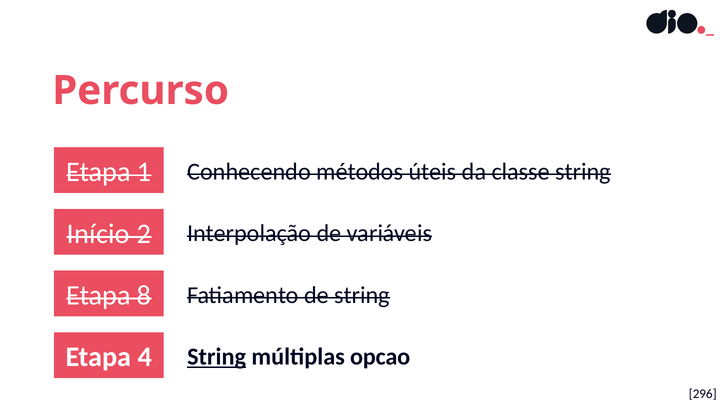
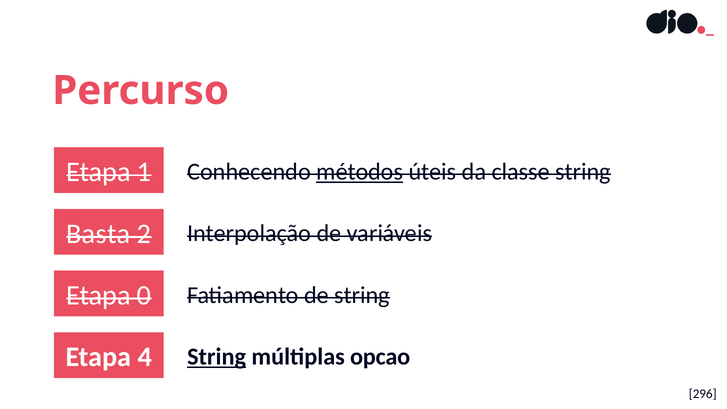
métodos underline: none -> present
Início: Início -> Basta
8: 8 -> 0
